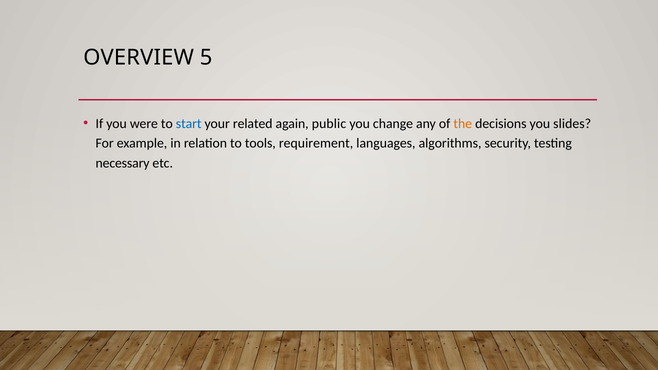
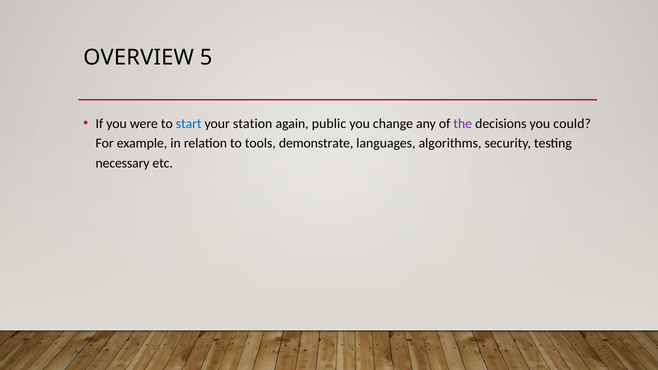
related: related -> station
the colour: orange -> purple
slides: slides -> could
requirement: requirement -> demonstrate
